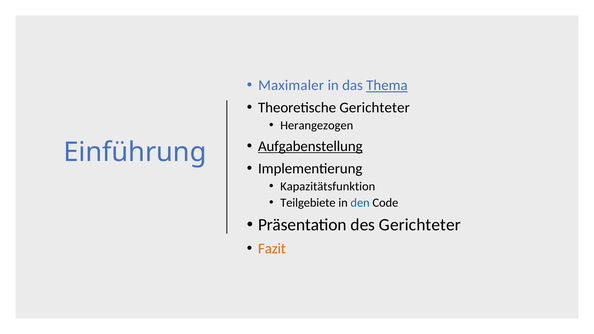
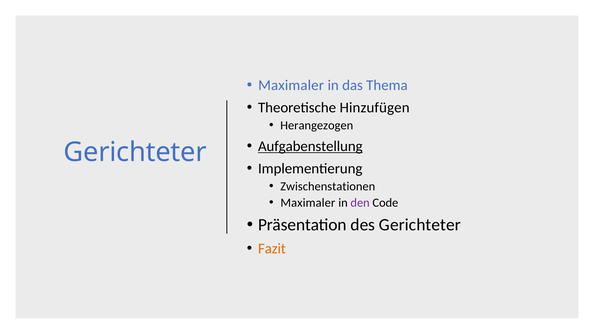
Thema underline: present -> none
Theoretische Gerichteter: Gerichteter -> Hinzufügen
Einführung at (135, 152): Einführung -> Gerichteter
Kapazitätsfunktion: Kapazitätsfunktion -> Zwischenstationen
Teilgebiete at (308, 203): Teilgebiete -> Maximaler
den colour: blue -> purple
